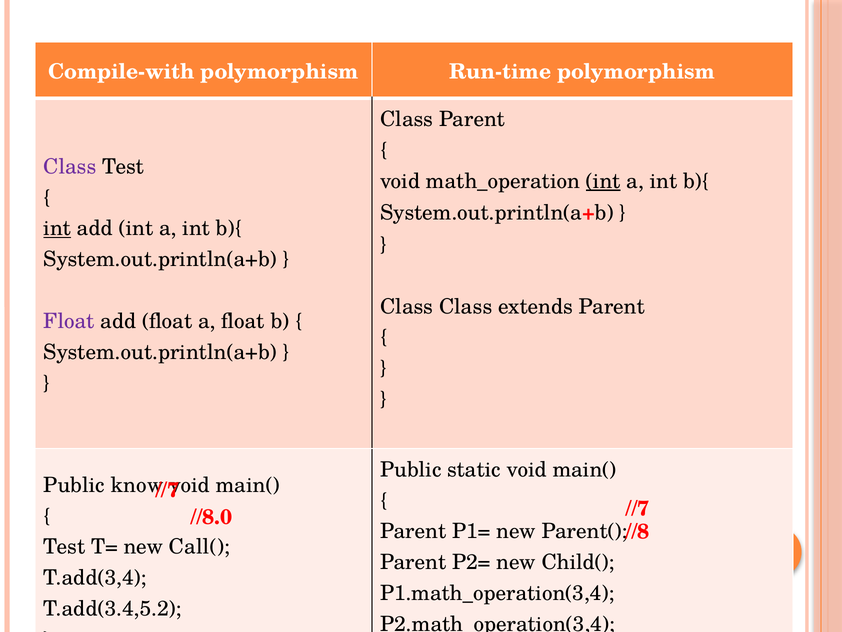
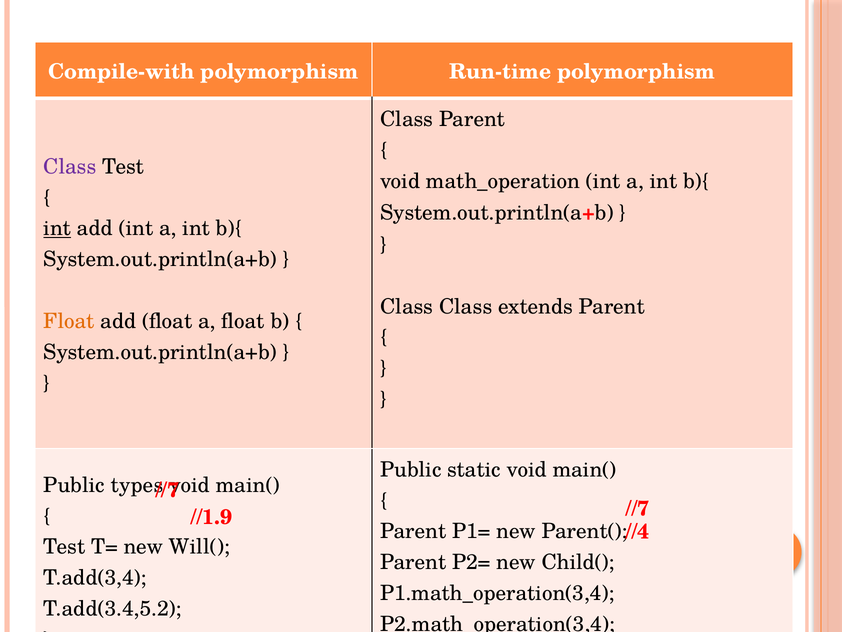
int at (603, 181) underline: present -> none
Float at (69, 321) colour: purple -> orange
know: know -> types
//8.0: //8.0 -> //1.9
//8: //8 -> //4
Call(: Call( -> Will(
